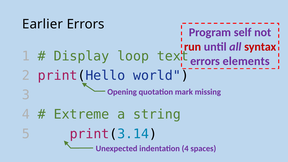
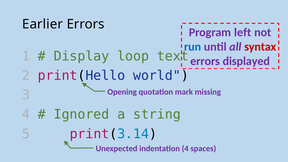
self: self -> left
run colour: red -> blue
elements: elements -> displayed
Extreme: Extreme -> Ignored
